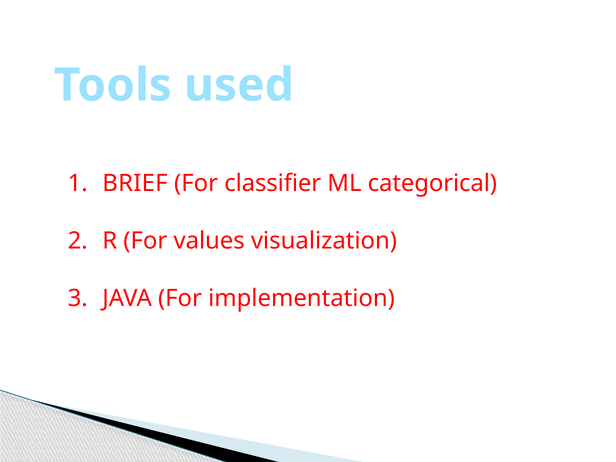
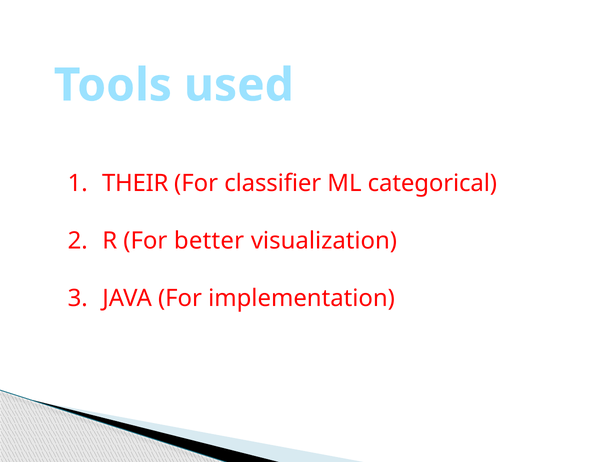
BRIEF: BRIEF -> THEIR
values: values -> better
